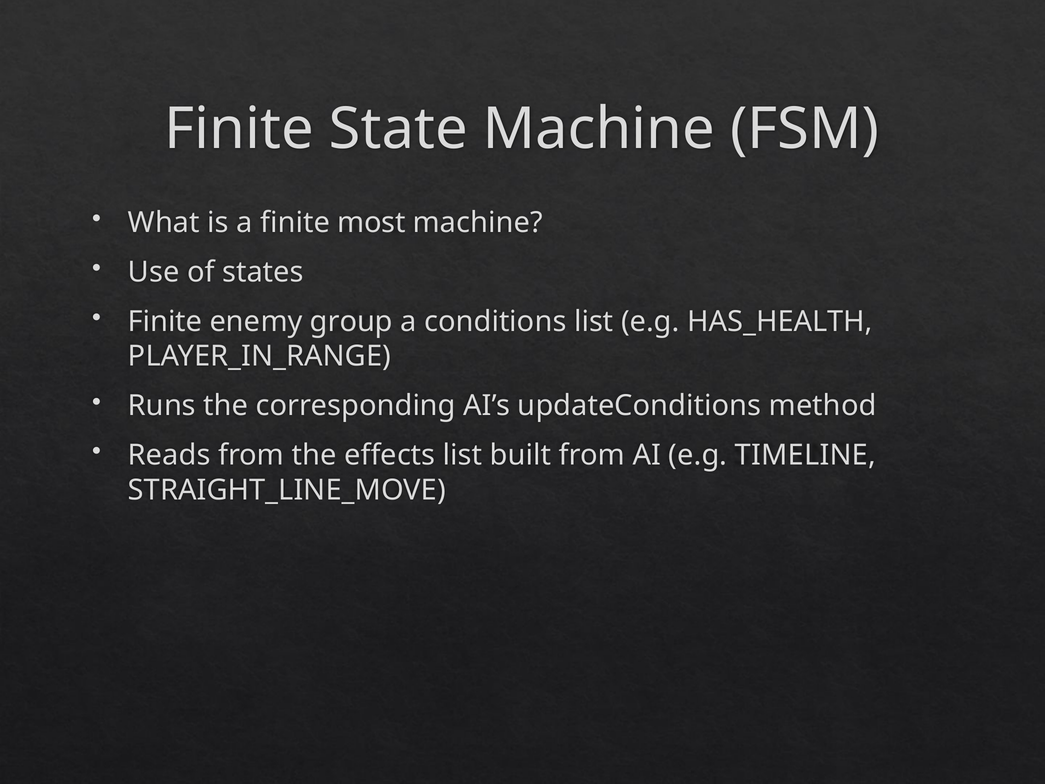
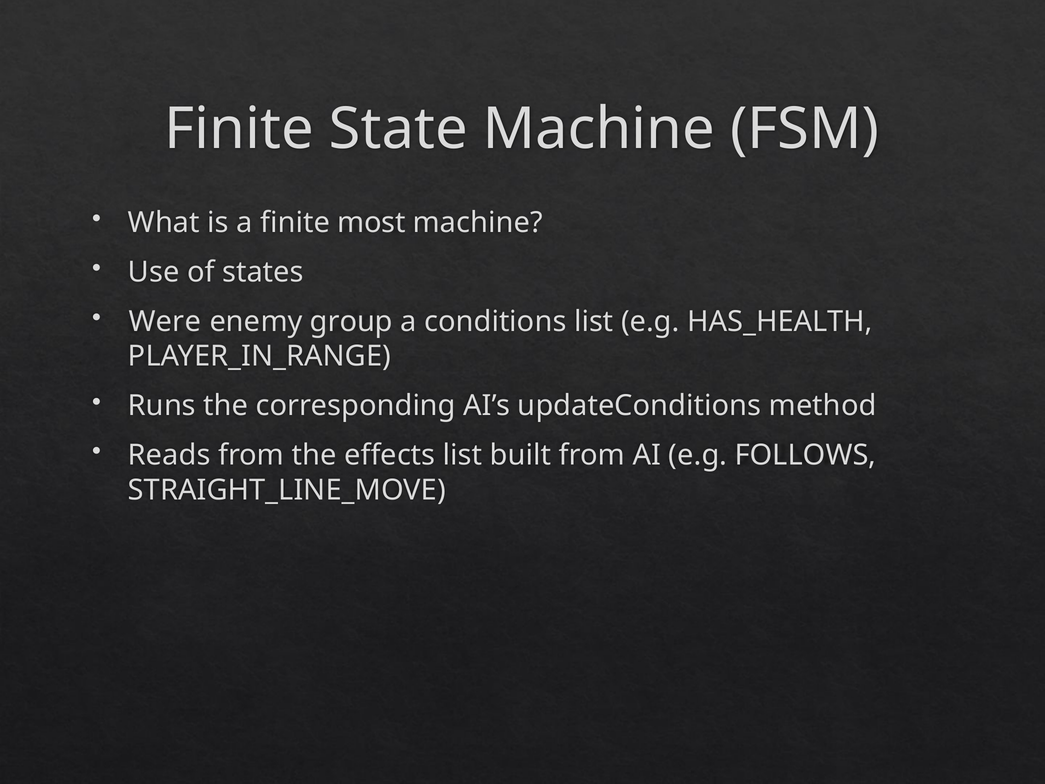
Finite at (165, 321): Finite -> Were
TIMELINE: TIMELINE -> FOLLOWS
